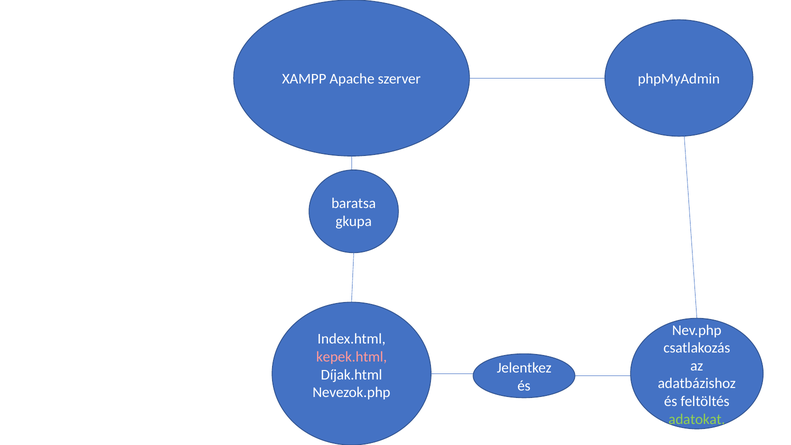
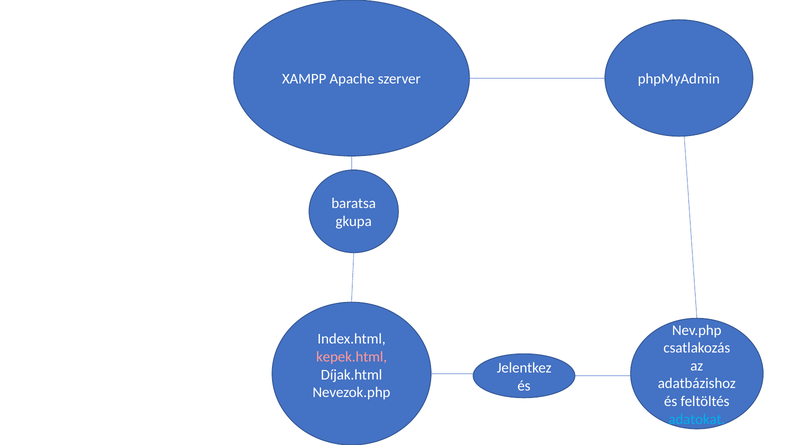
adatokat colour: light green -> light blue
